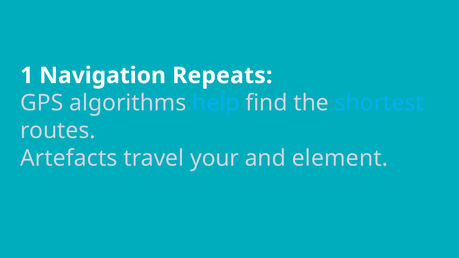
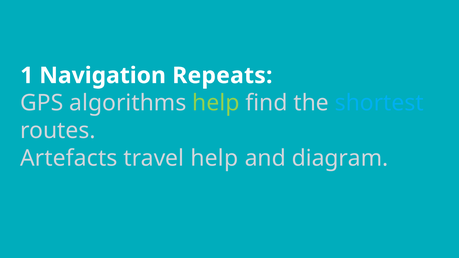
help at (216, 103) colour: light blue -> light green
travel your: your -> help
element: element -> diagram
